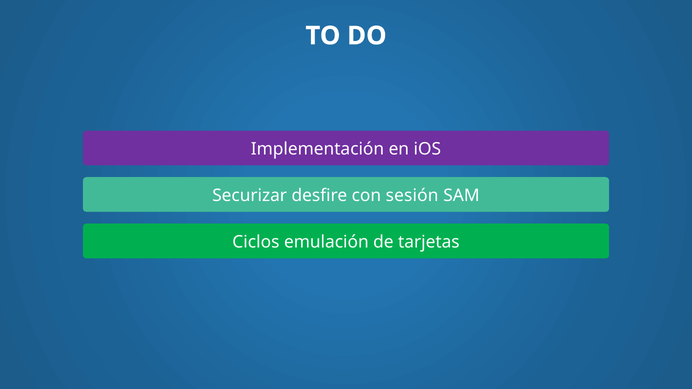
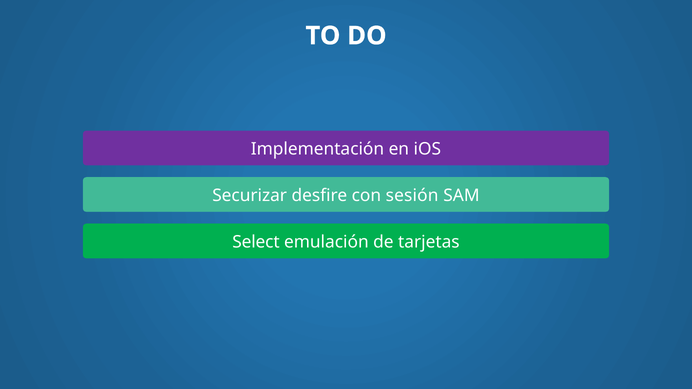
Ciclos: Ciclos -> Select
